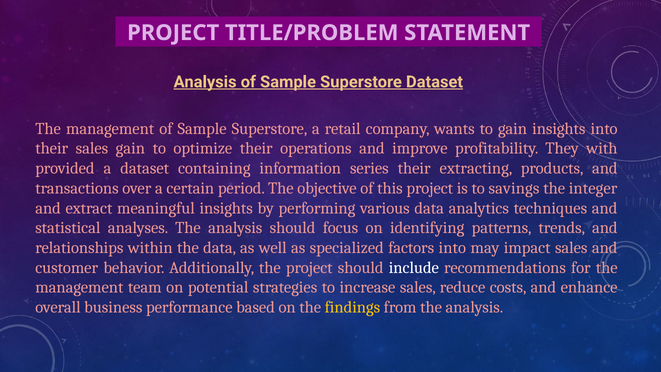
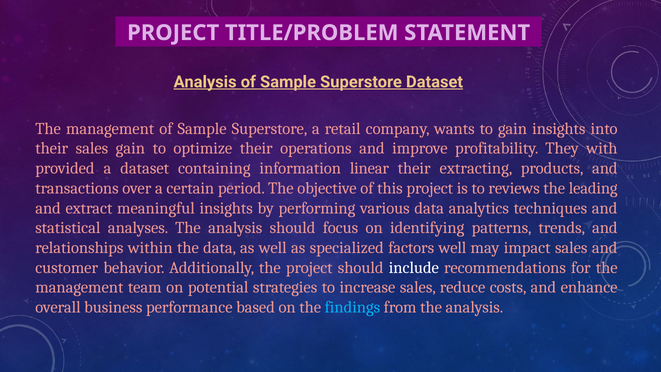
series: series -> linear
savings: savings -> reviews
integer: integer -> leading
factors into: into -> well
findings colour: yellow -> light blue
